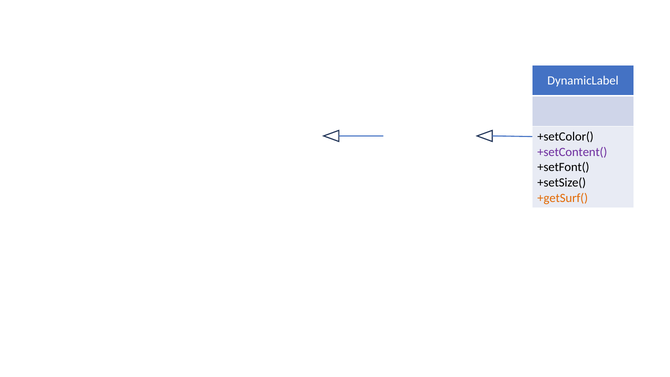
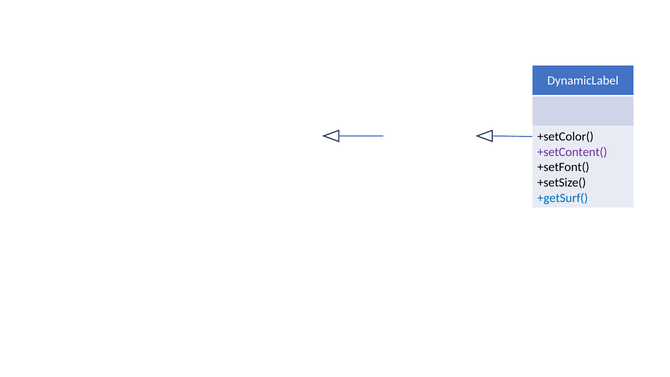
+getSurf( colour: orange -> blue
